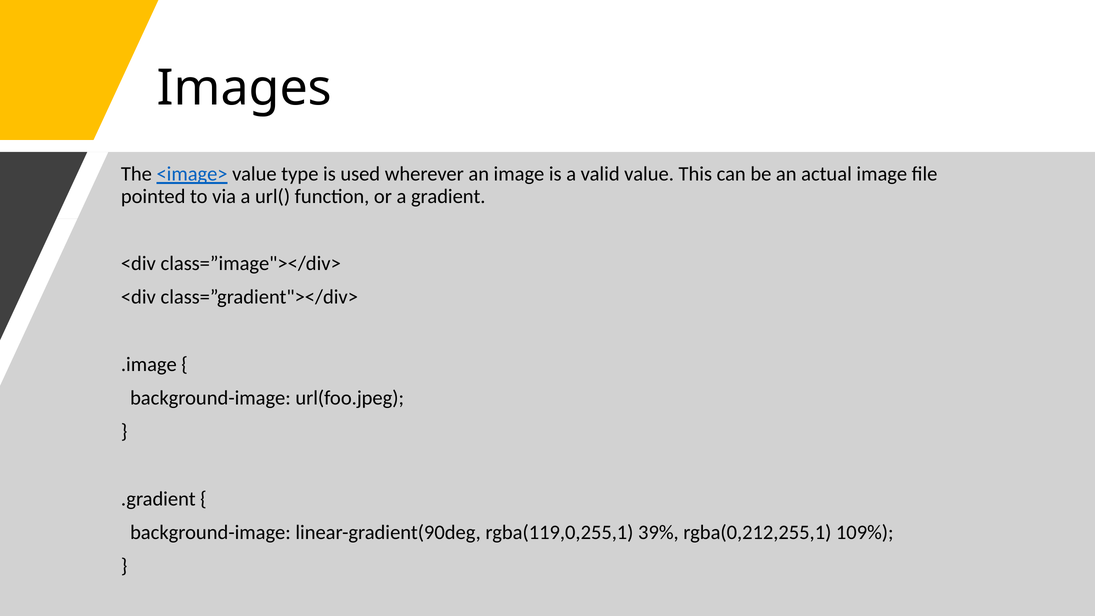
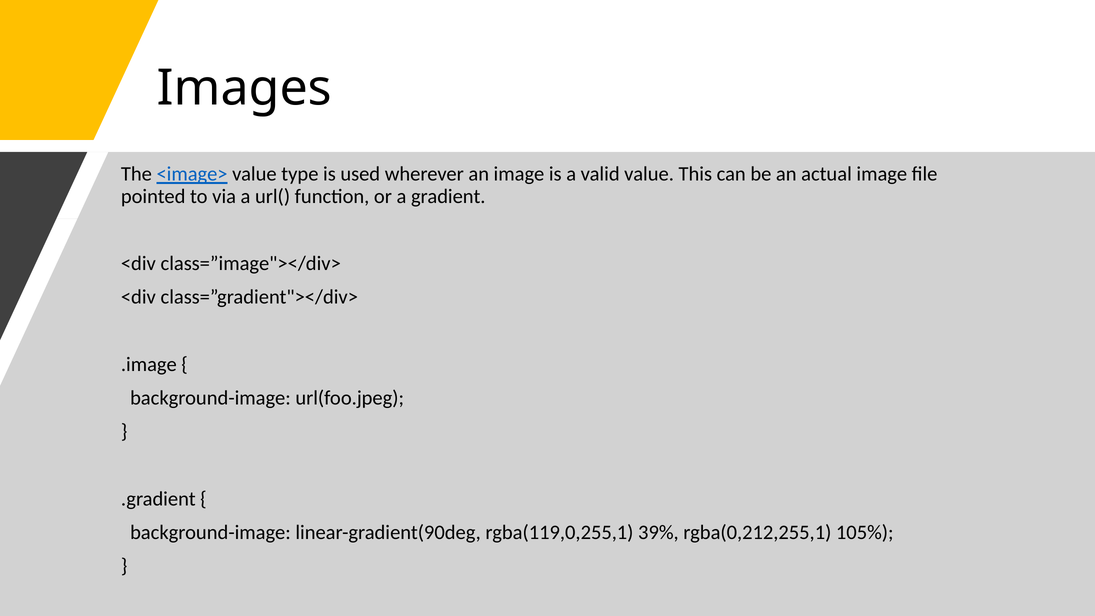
109%: 109% -> 105%
